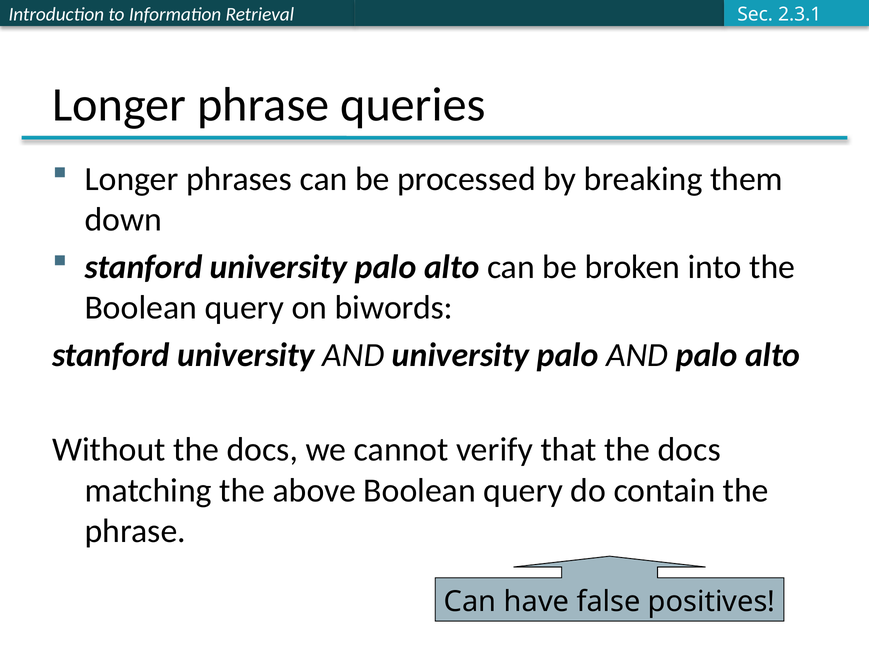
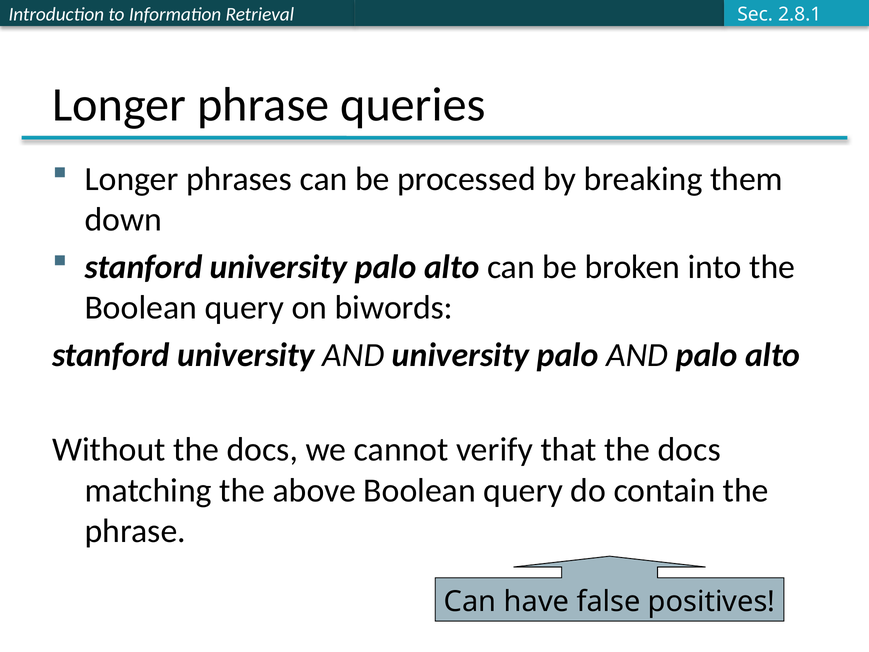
2.3.1: 2.3.1 -> 2.8.1
